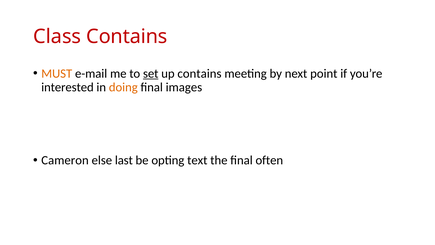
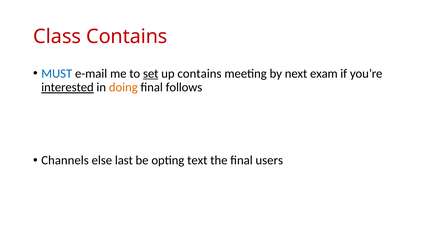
MUST colour: orange -> blue
point: point -> exam
interested underline: none -> present
images: images -> follows
Cameron: Cameron -> Channels
often: often -> users
